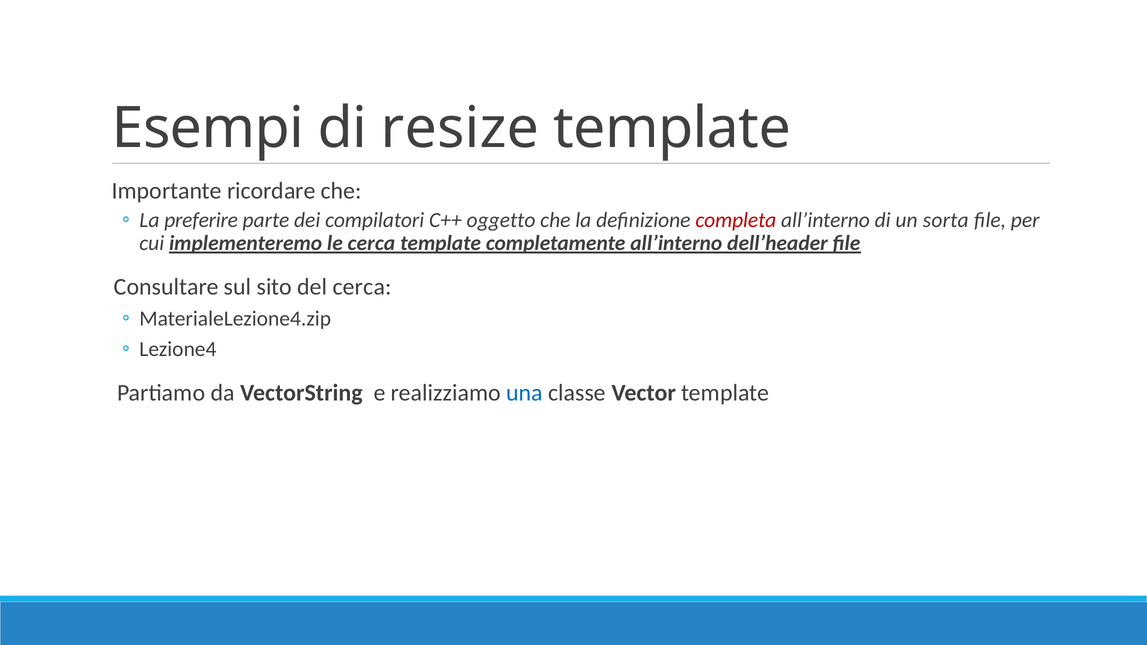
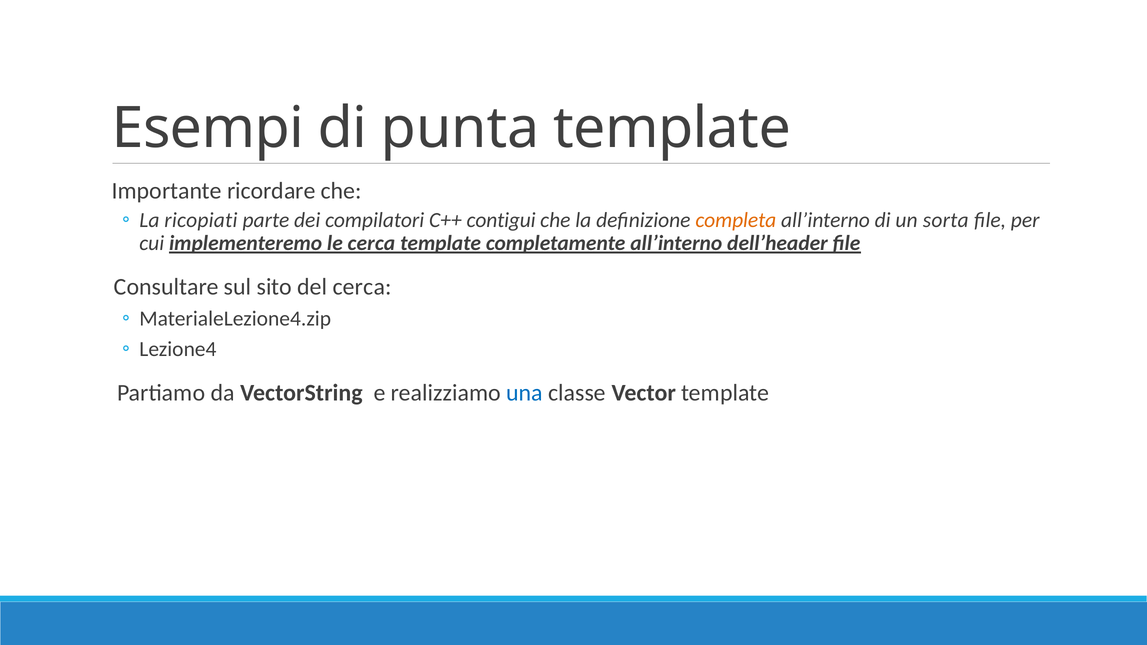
resize: resize -> punta
preferire: preferire -> ricopiati
oggetto: oggetto -> contigui
completa colour: red -> orange
